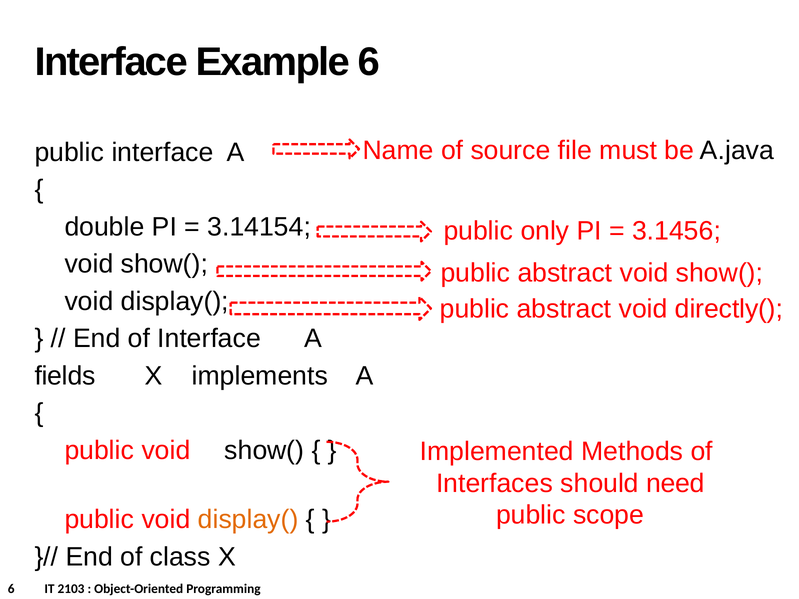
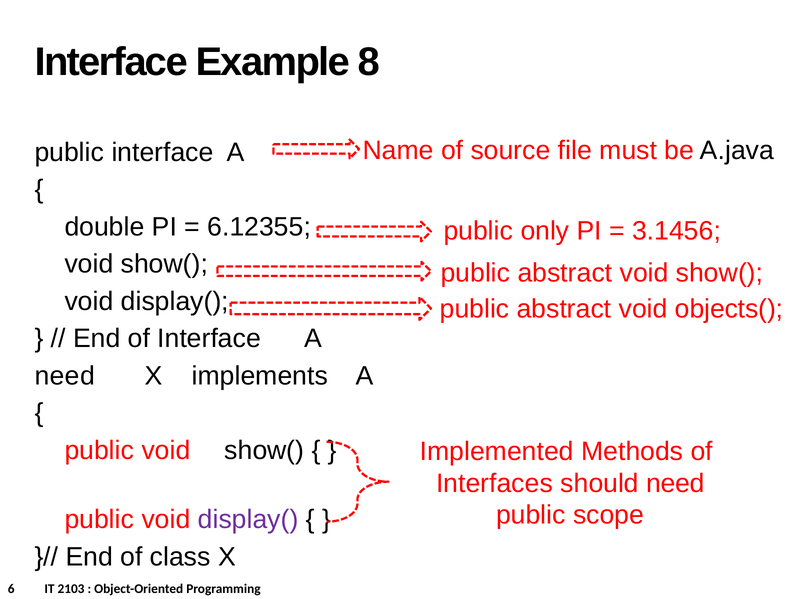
Example 6: 6 -> 8
3.14154: 3.14154 -> 6.12355
directly(: directly( -> objects(
fields at (65, 376): fields -> need
display( at (248, 520) colour: orange -> purple
